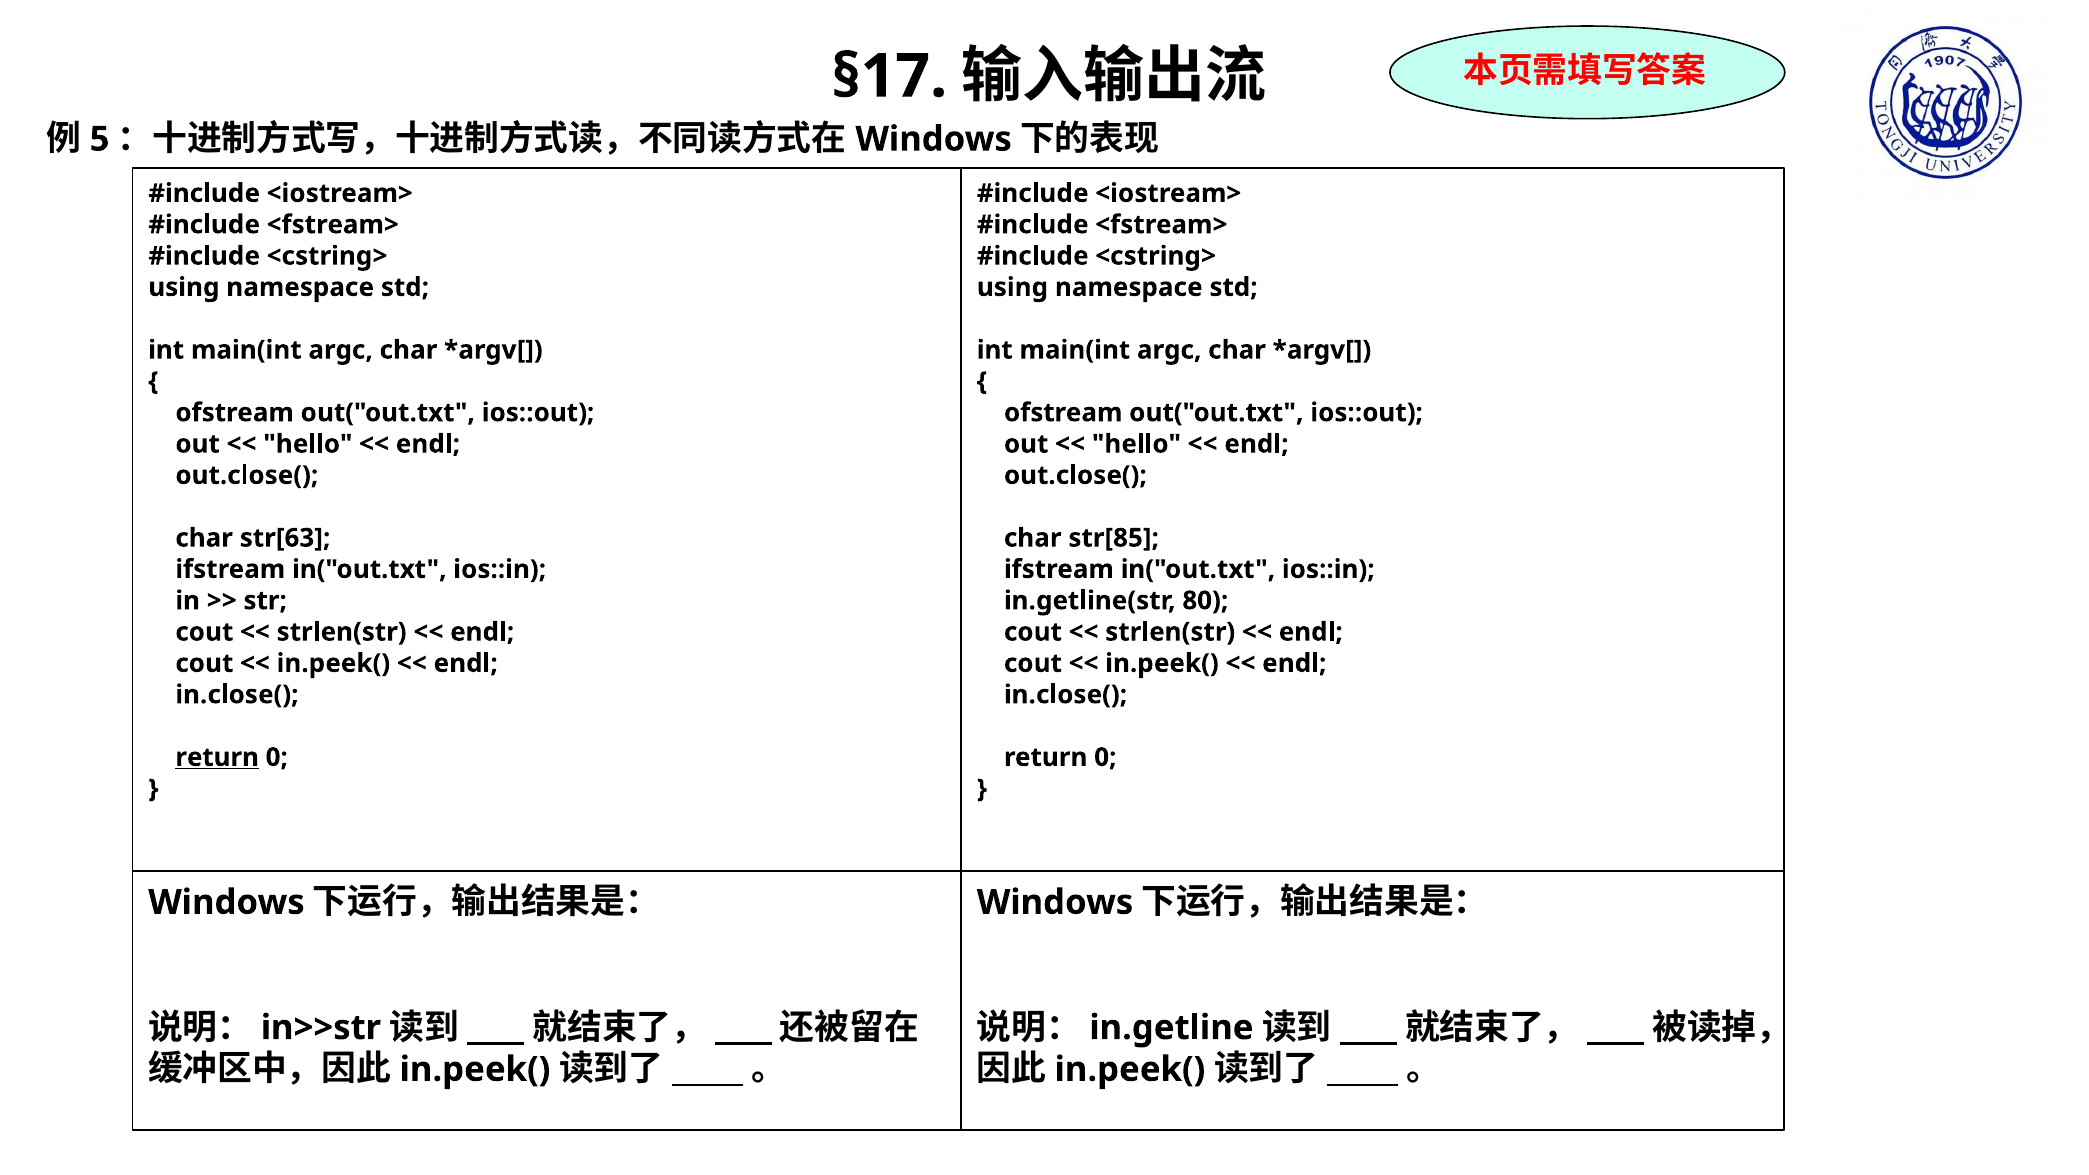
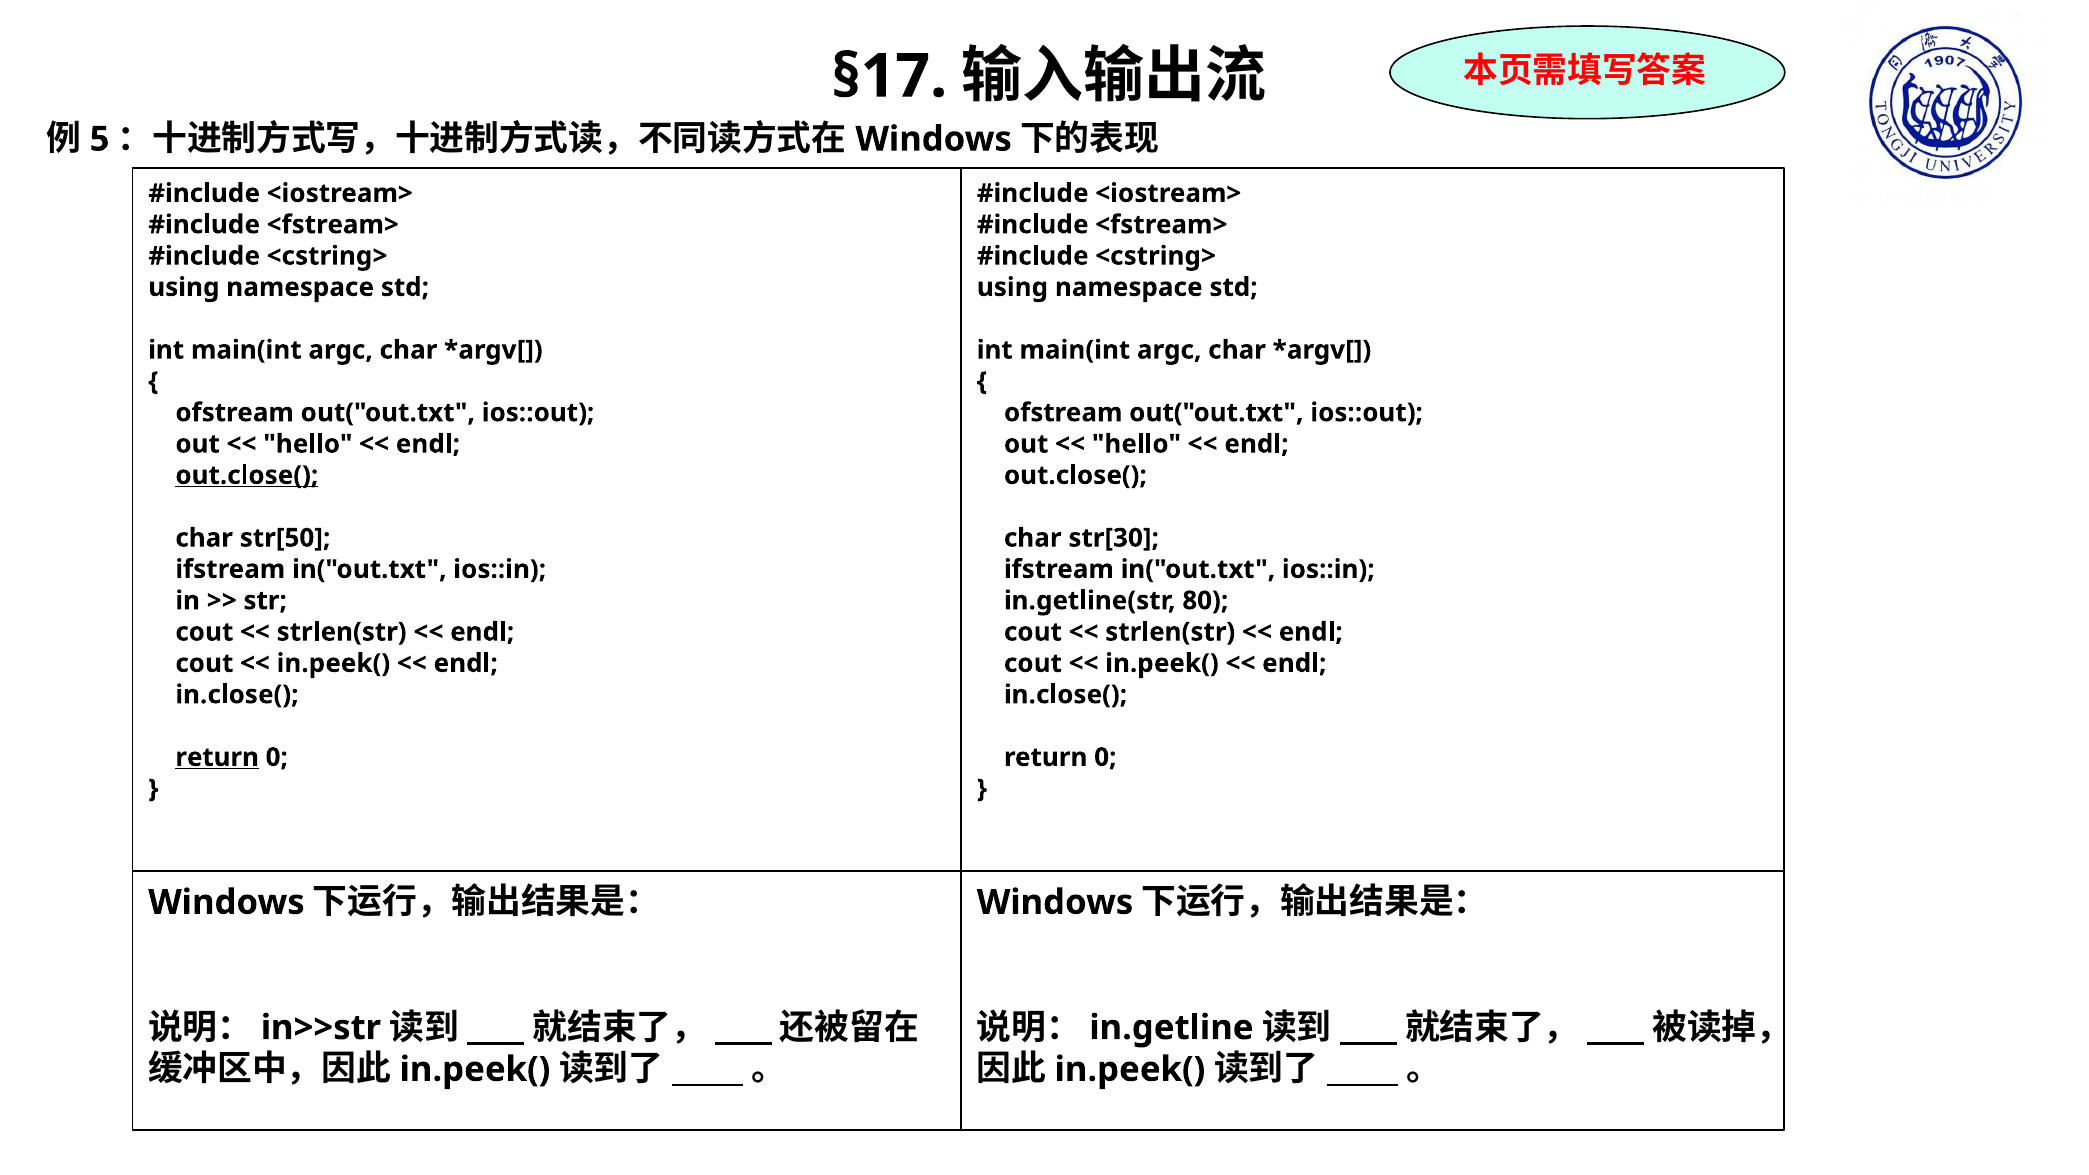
out.close( at (247, 475) underline: none -> present
str[63: str[63 -> str[50
str[85: str[85 -> str[30
